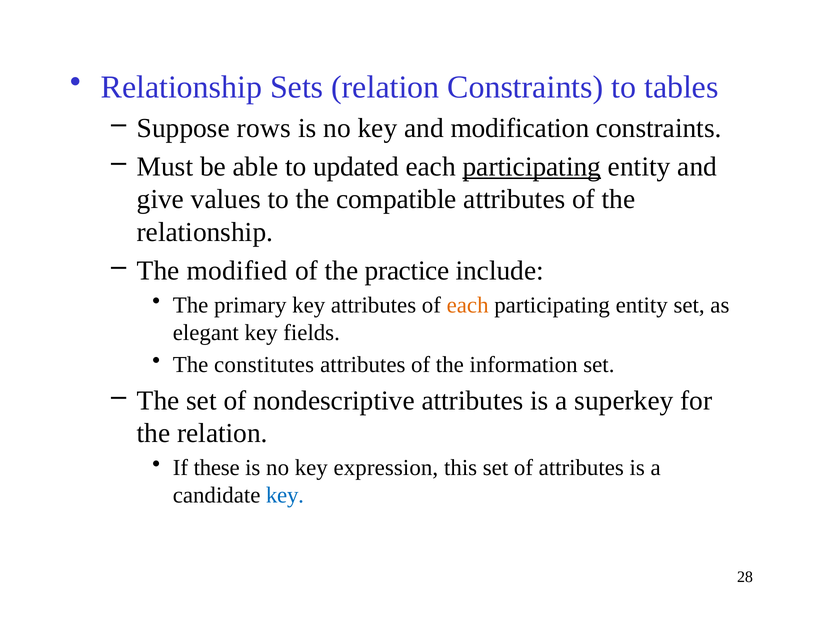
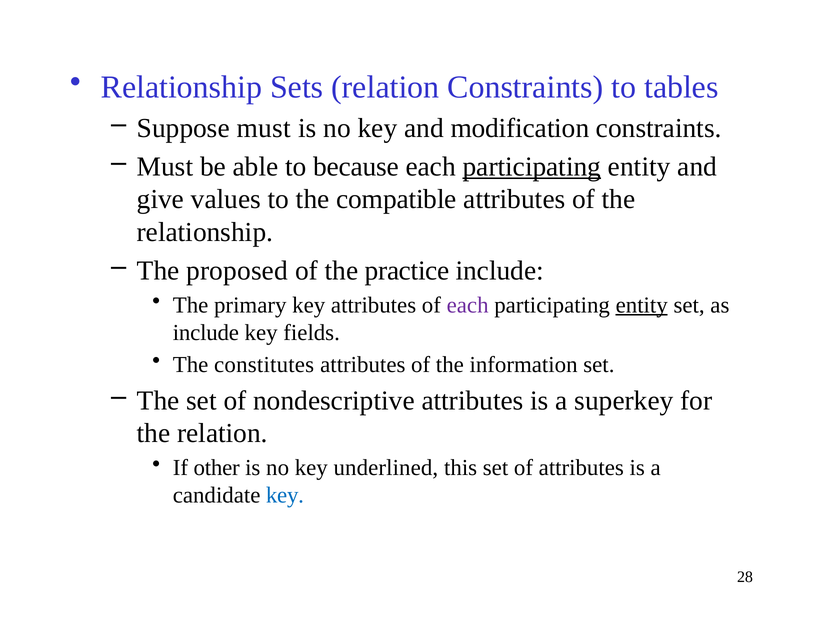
Suppose rows: rows -> must
updated: updated -> because
modified: modified -> proposed
each at (468, 305) colour: orange -> purple
entity at (642, 305) underline: none -> present
elegant at (206, 333): elegant -> include
these: these -> other
expression: expression -> underlined
